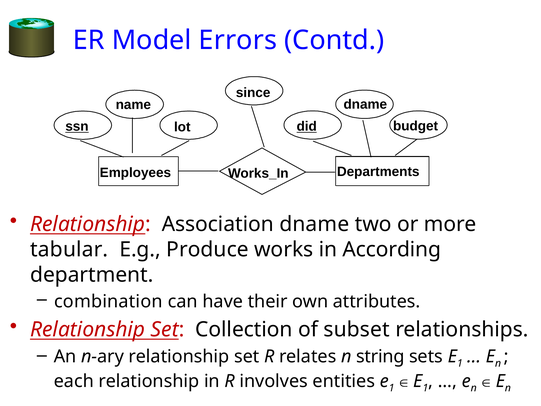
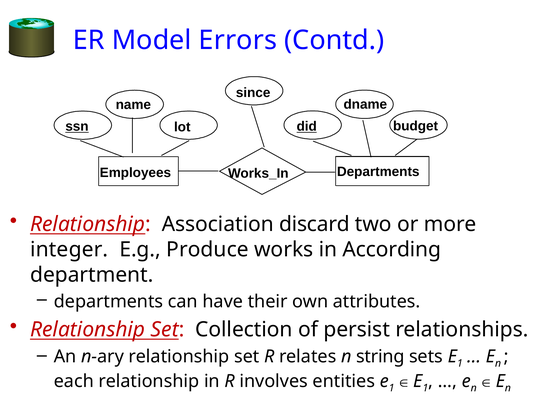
Association dname: dname -> discard
tabular: tabular -> integer
combination at (108, 301): combination -> departments
subset: subset -> persist
